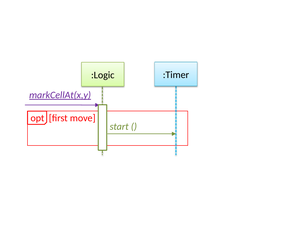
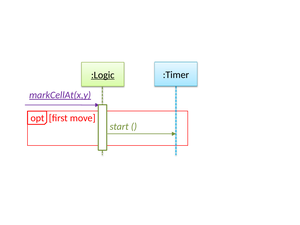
:Logic underline: none -> present
